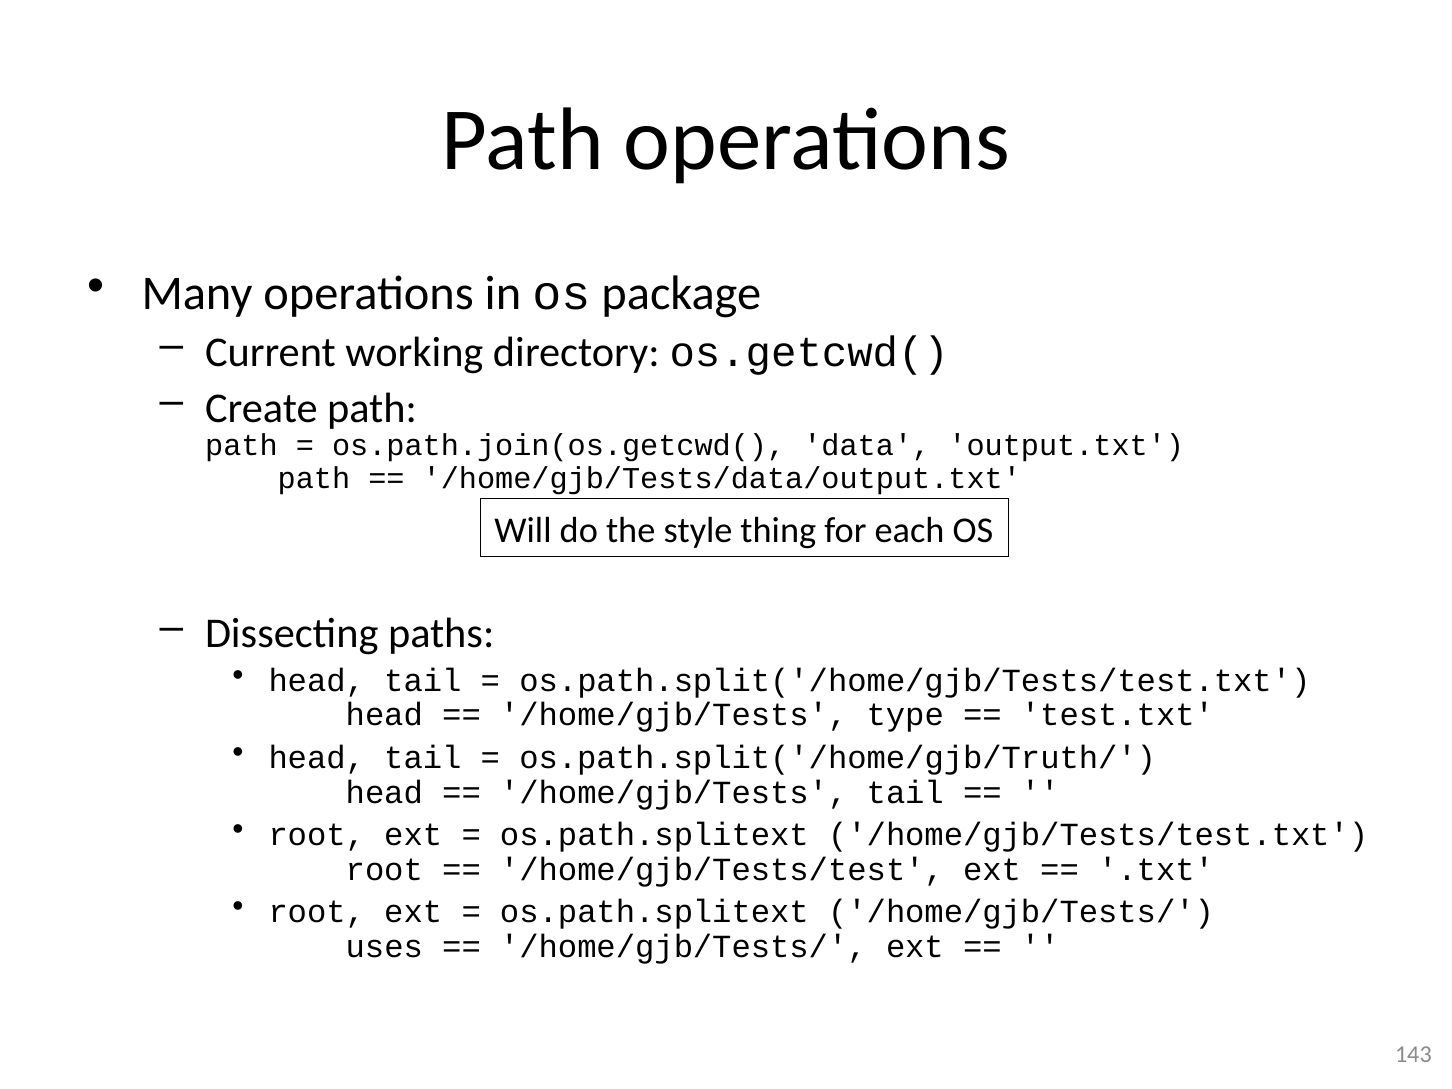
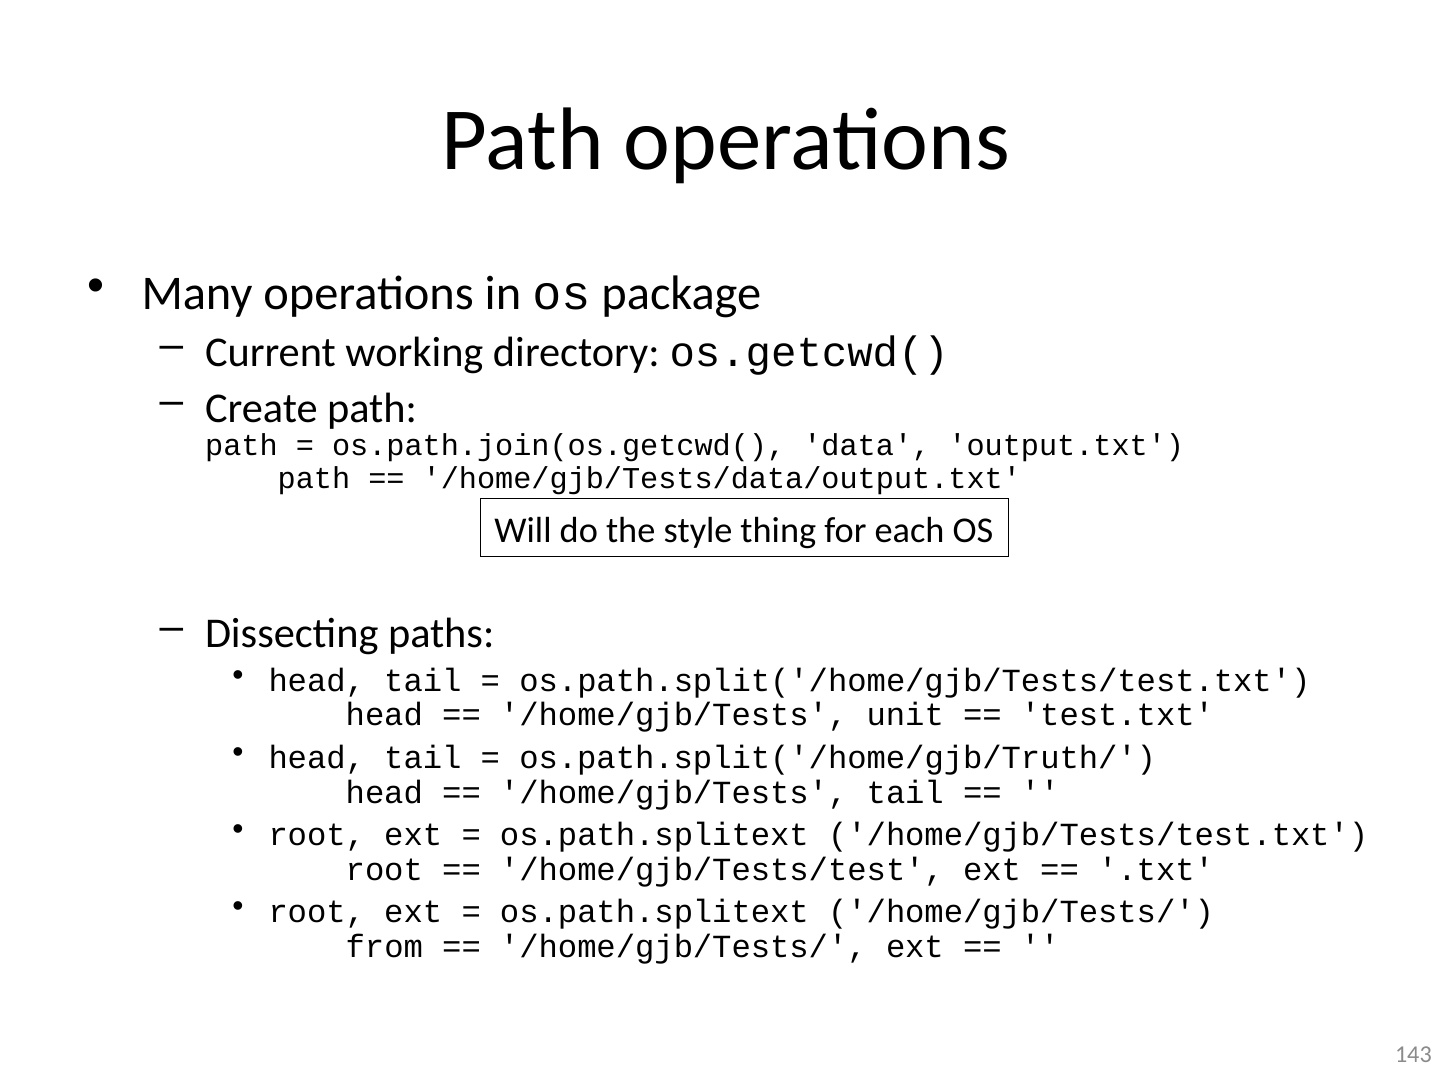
type: type -> unit
uses: uses -> from
